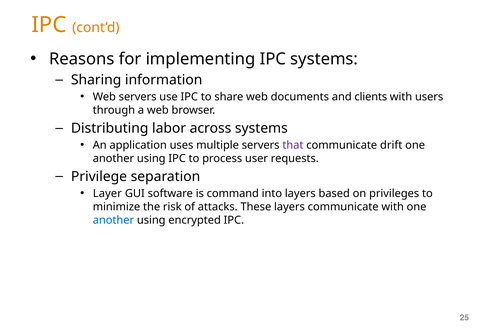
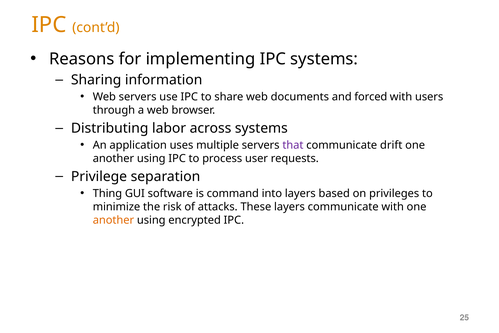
clients: clients -> forced
Layer: Layer -> Thing
another at (113, 220) colour: blue -> orange
